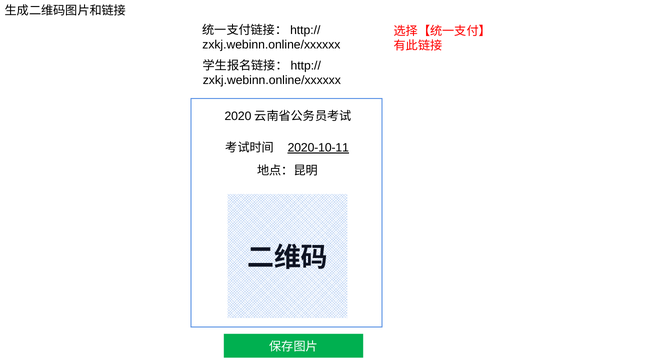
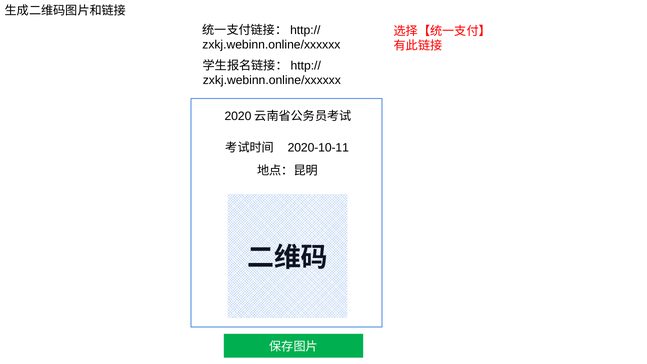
2020-10-11 underline: present -> none
